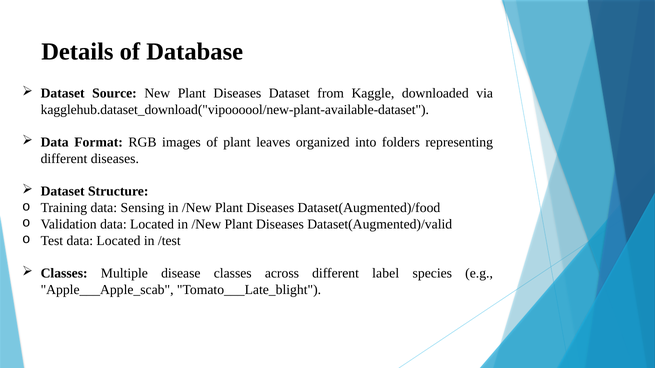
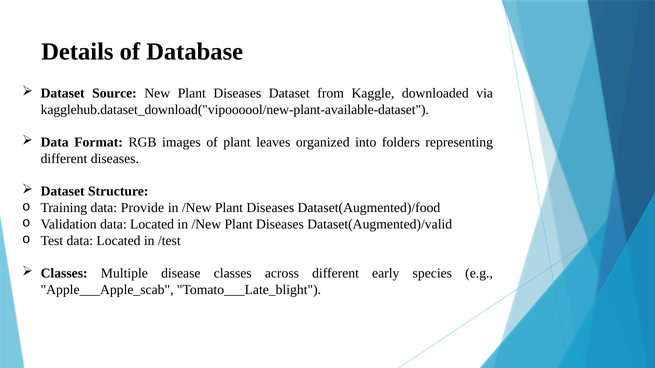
Sensing: Sensing -> Provide
label: label -> early
